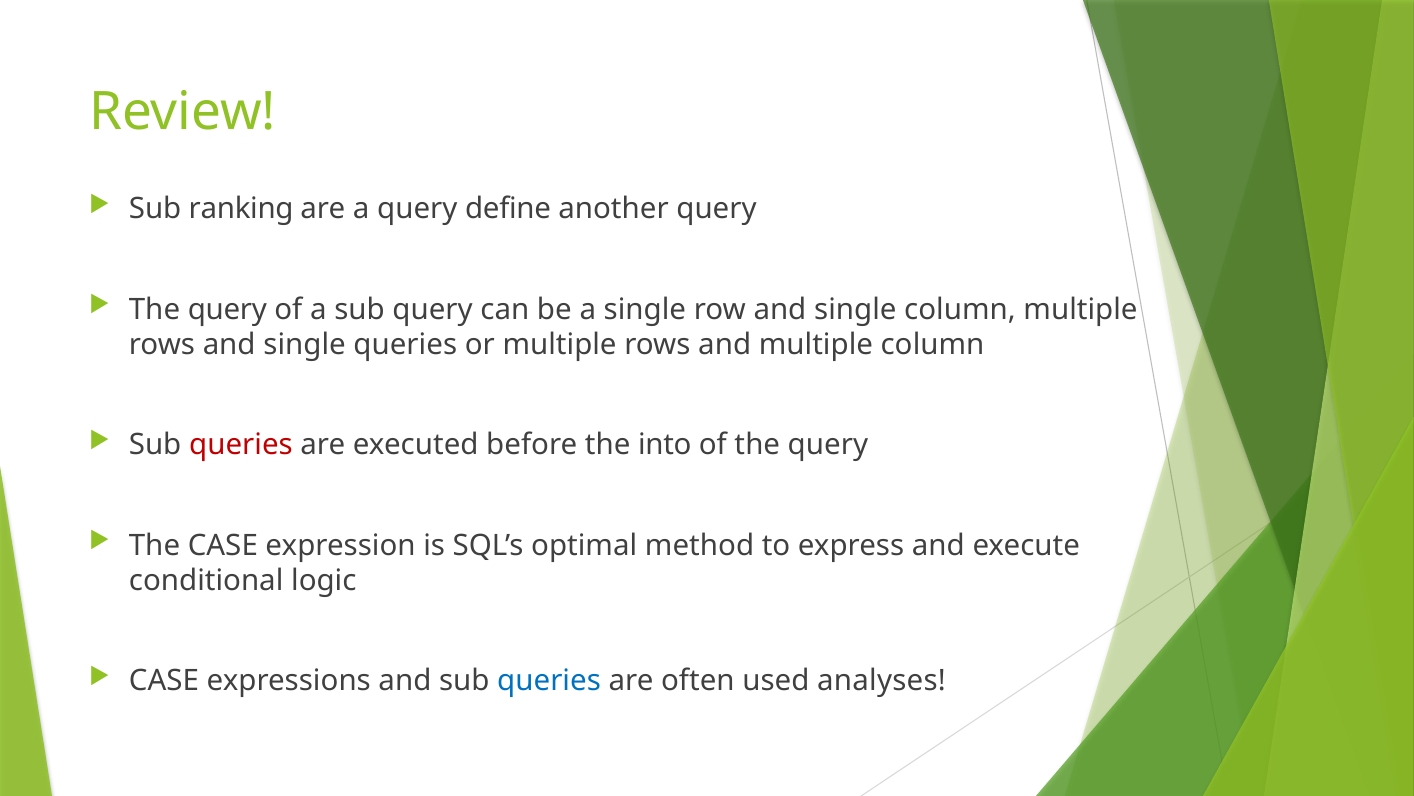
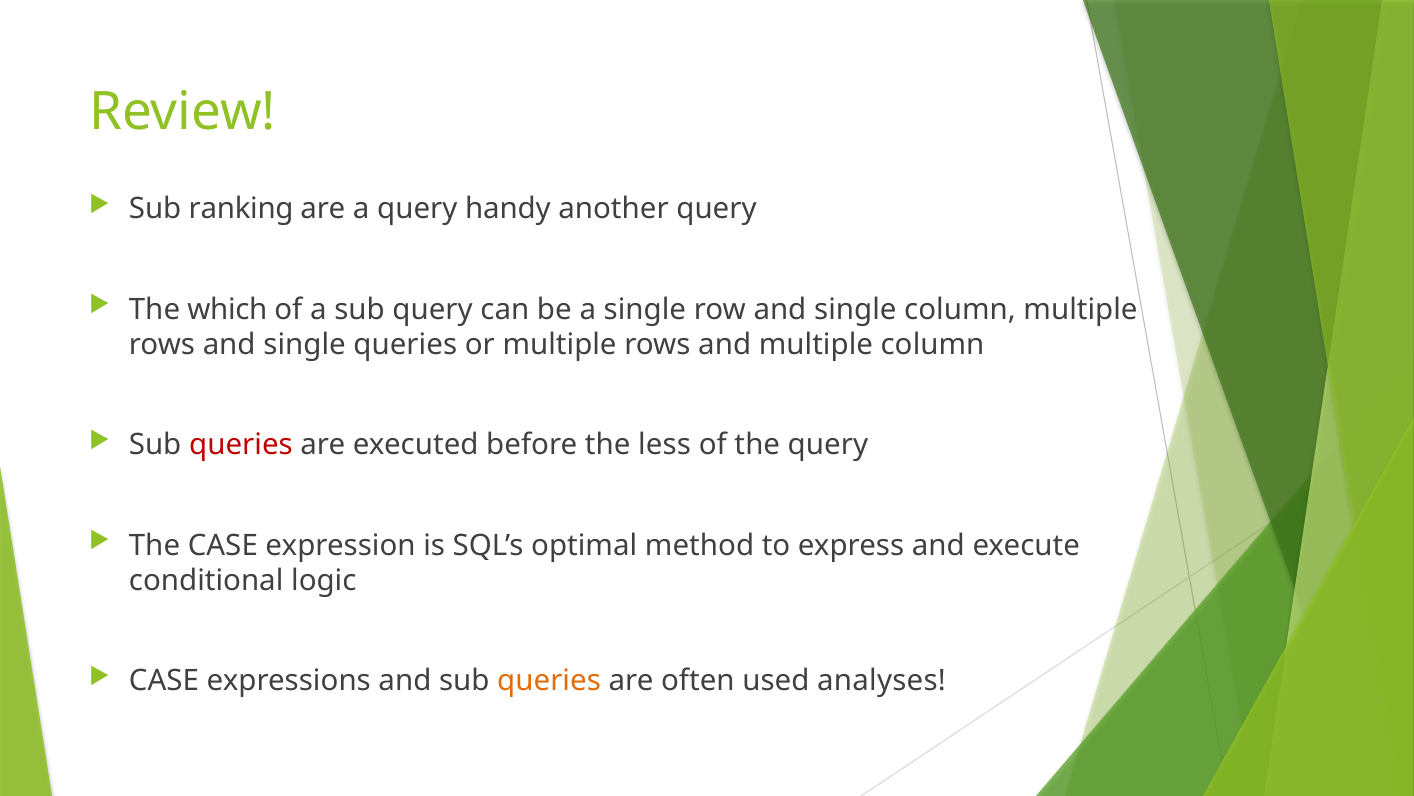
define: define -> handy
query at (227, 309): query -> which
into: into -> less
queries at (549, 681) colour: blue -> orange
